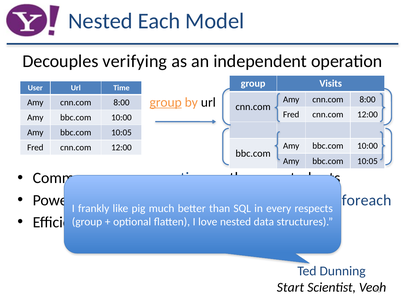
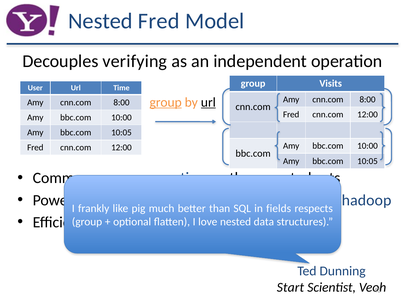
Nested Each: Each -> Fred
url at (208, 102) underline: none -> present
foreach: foreach -> hadoop
every: every -> fields
